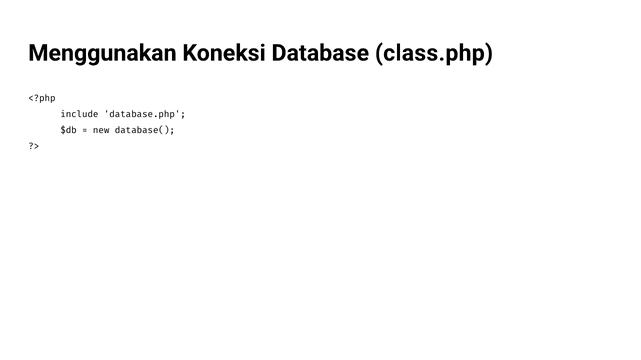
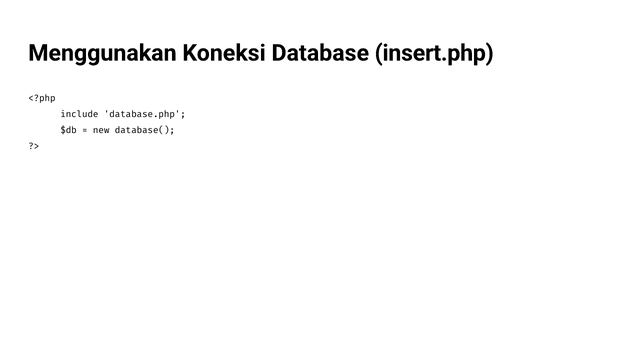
class.php: class.php -> insert.php
